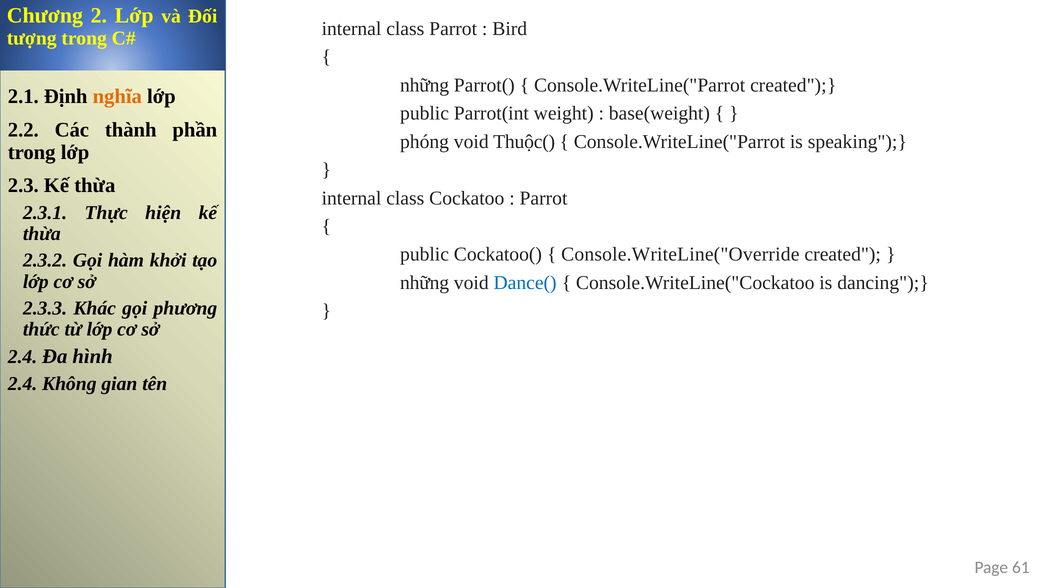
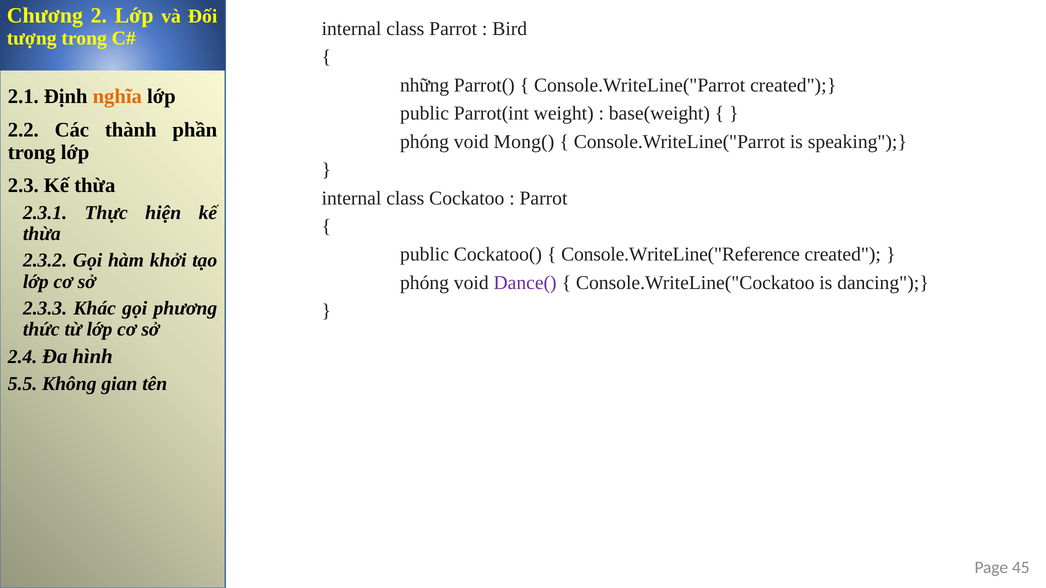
Thuộc(: Thuộc( -> Mong(
Console.WriteLine("Override: Console.WriteLine("Override -> Console.WriteLine("Reference
những at (425, 283): những -> phóng
Dance( colour: blue -> purple
2.4 at (23, 384): 2.4 -> 5.5
61: 61 -> 45
